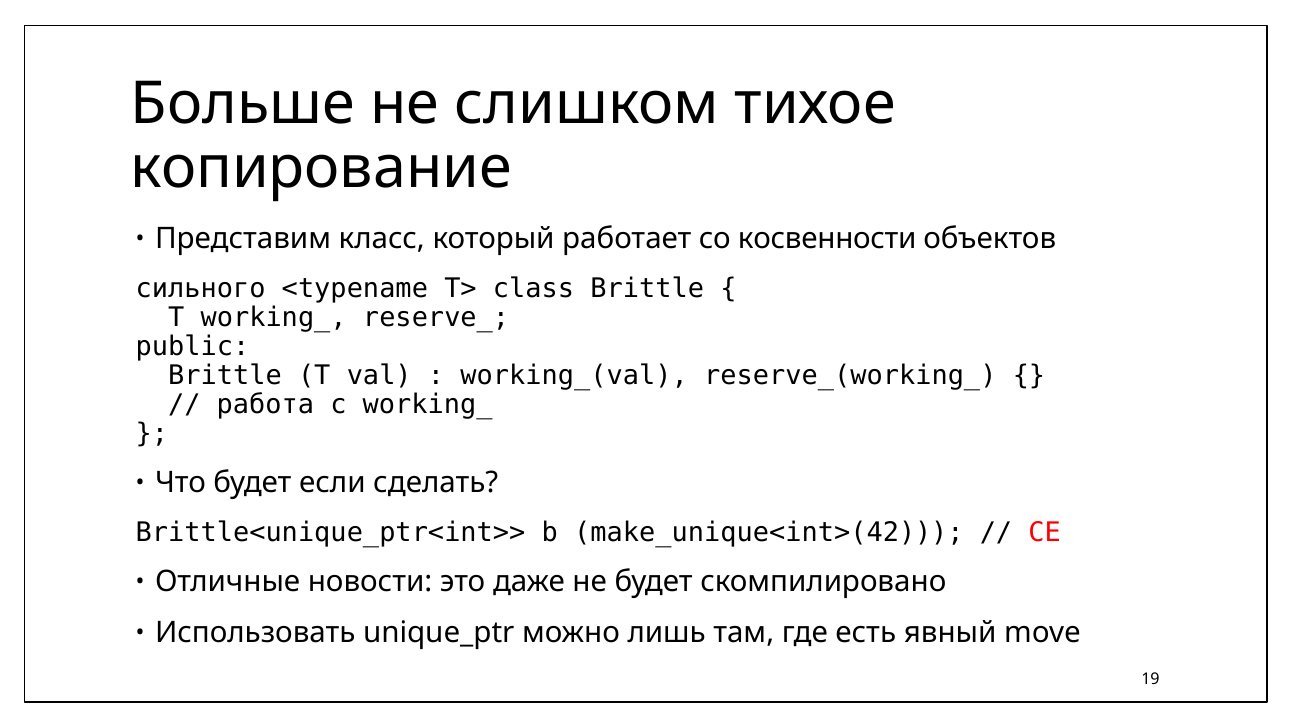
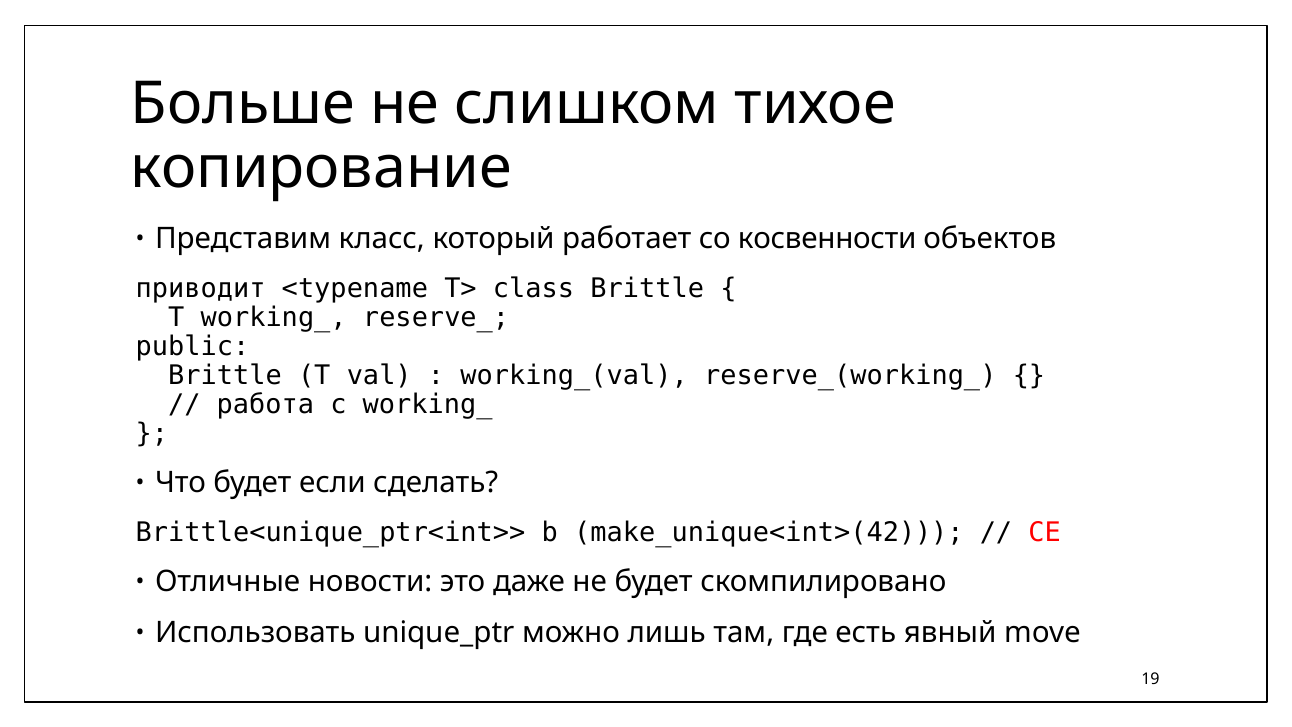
сильного: сильного -> приводит
